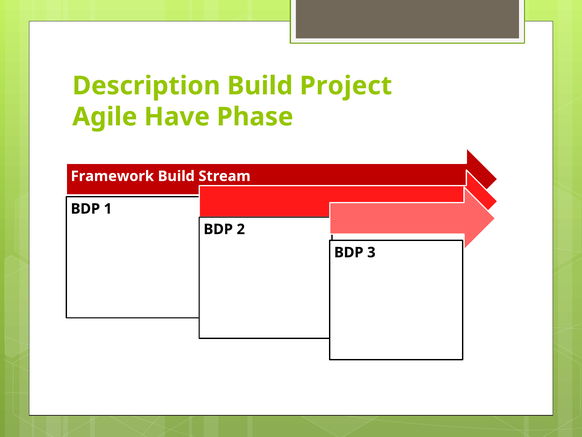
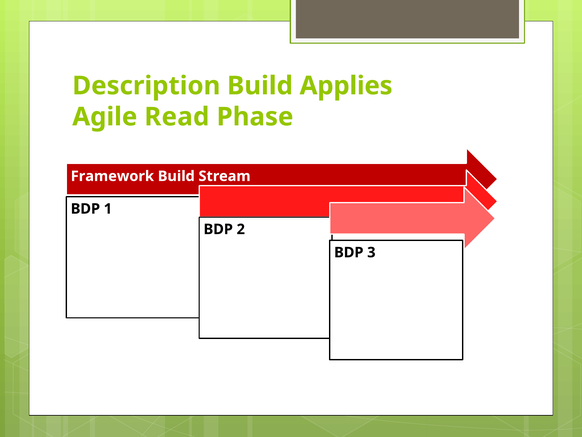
Project: Project -> Applies
Have: Have -> Read
